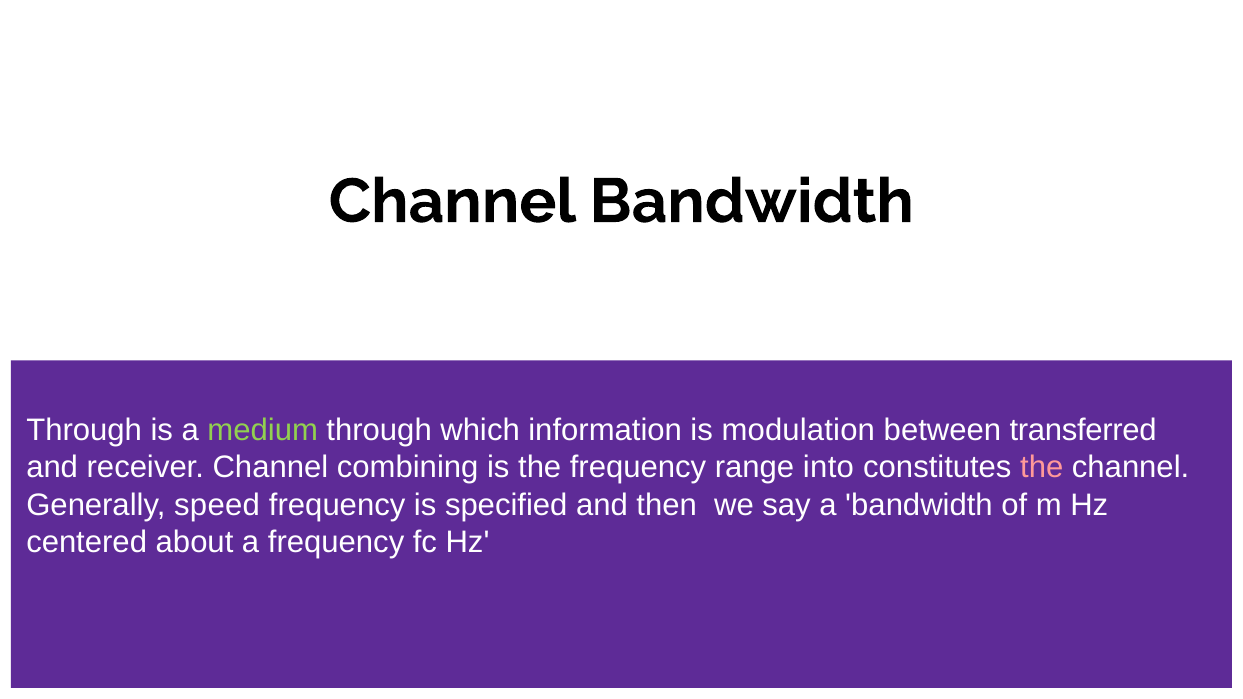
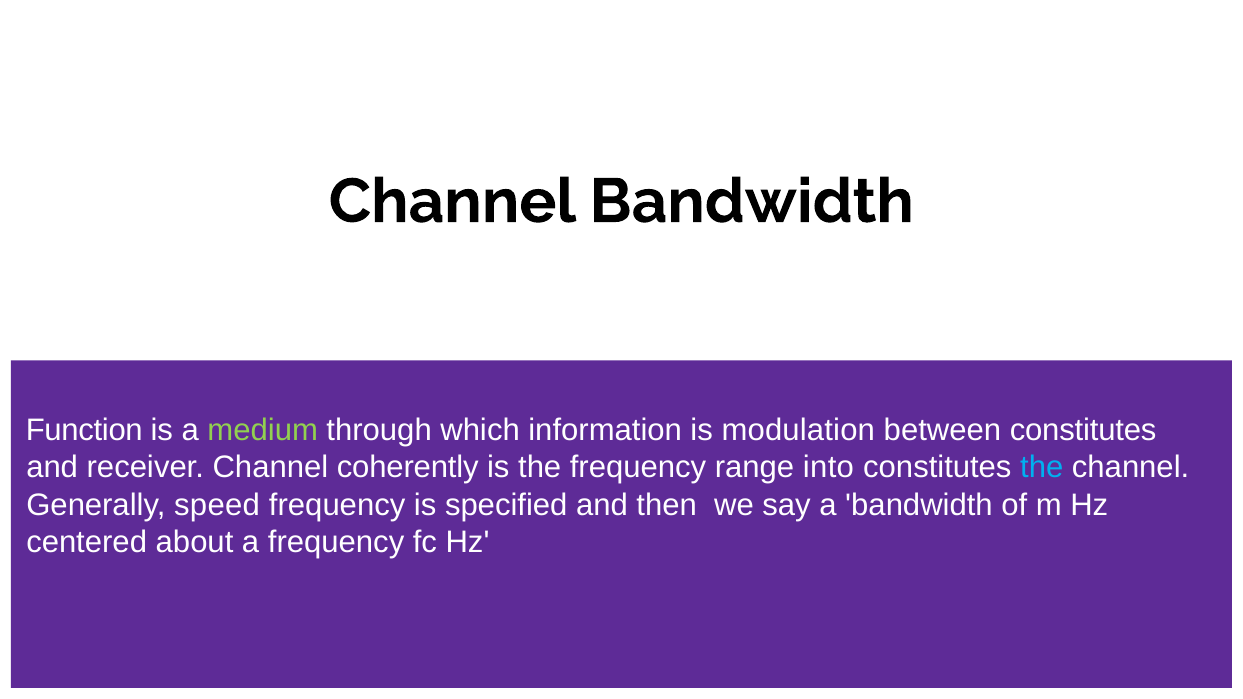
Through at (84, 430): Through -> Function
between transferred: transferred -> constitutes
combining: combining -> coherently
the at (1042, 468) colour: pink -> light blue
